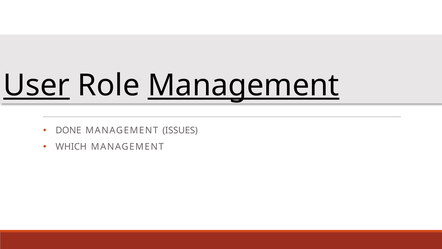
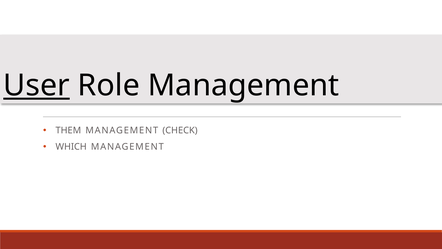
Management at (244, 85) underline: present -> none
DONE: DONE -> THEM
ISSUES: ISSUES -> CHECK
